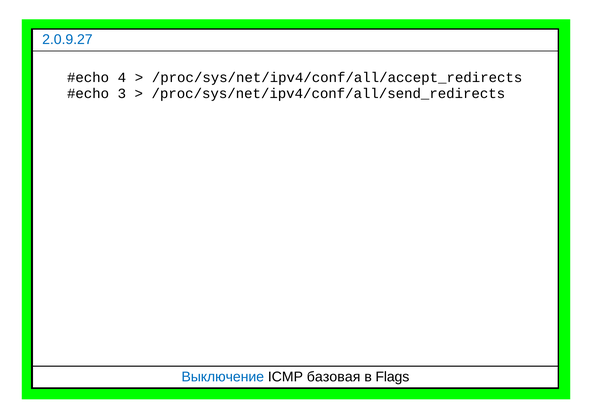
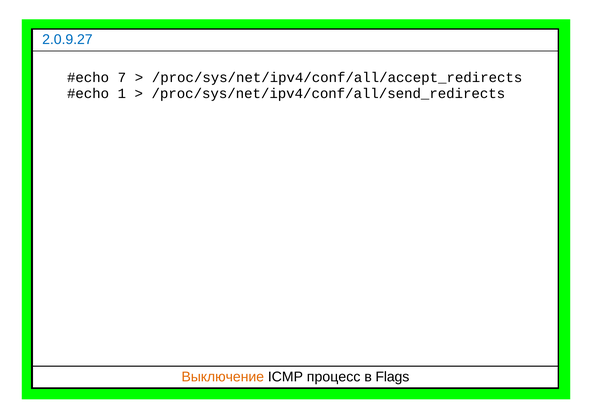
4: 4 -> 7
3: 3 -> 1
Выключение colour: blue -> orange
базовая: базовая -> процесс
